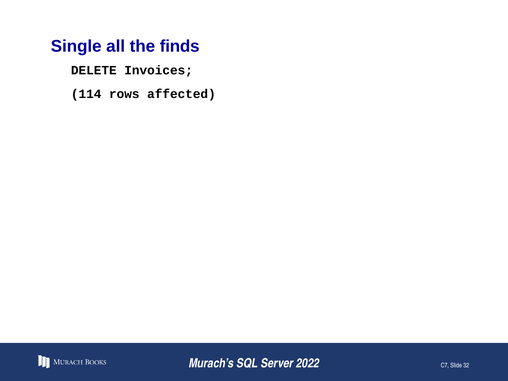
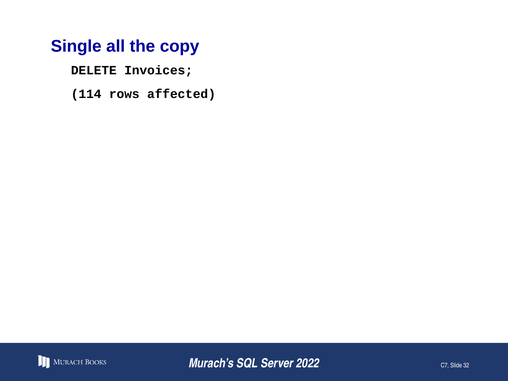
finds: finds -> copy
